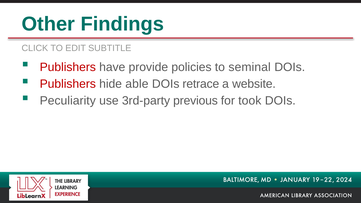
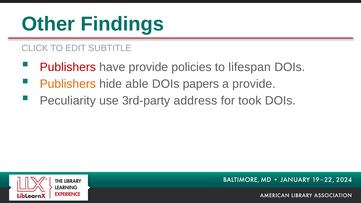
seminal: seminal -> lifespan
Publishers at (68, 84) colour: red -> orange
retrace: retrace -> papers
a website: website -> provide
previous: previous -> address
